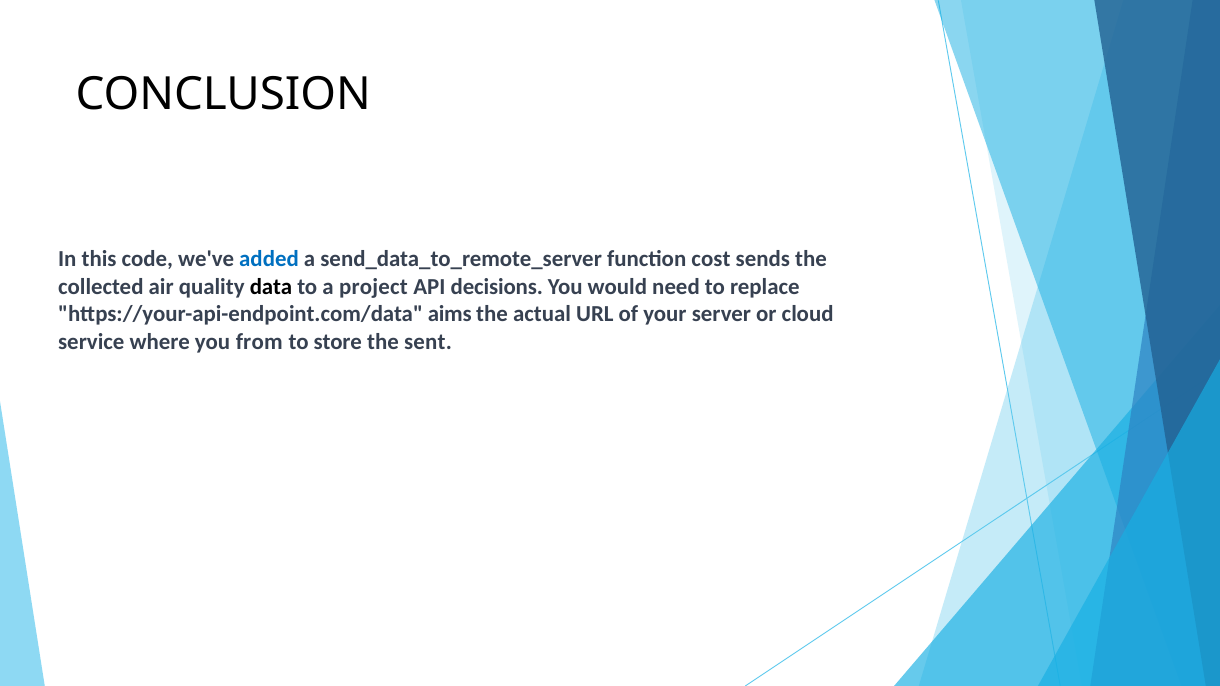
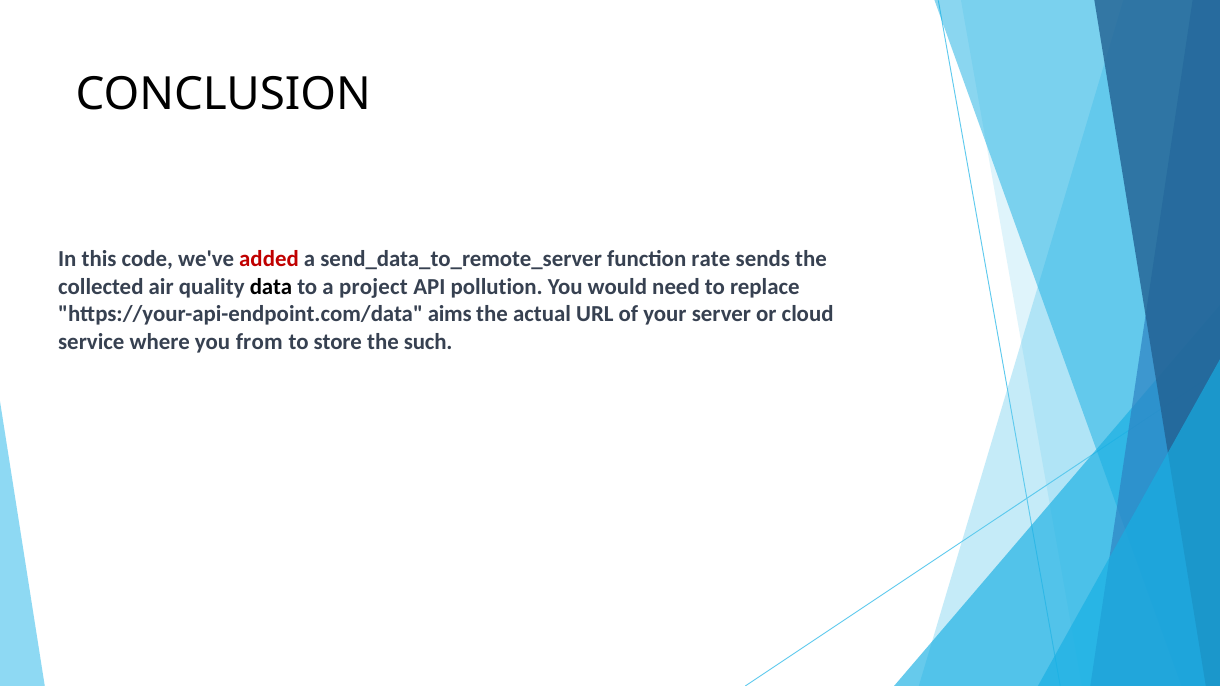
added colour: blue -> red
cost: cost -> rate
decisions: decisions -> pollution
sent: sent -> such
